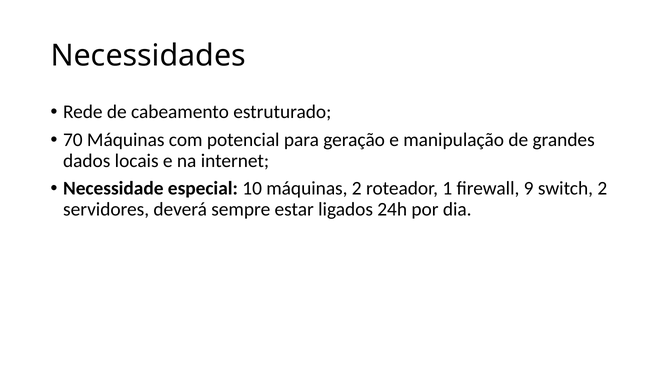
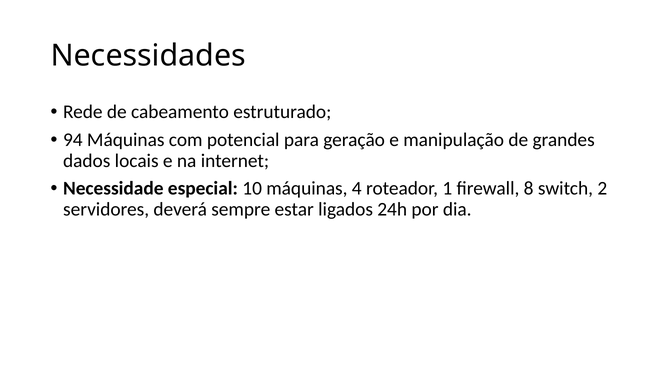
70: 70 -> 94
máquinas 2: 2 -> 4
9: 9 -> 8
